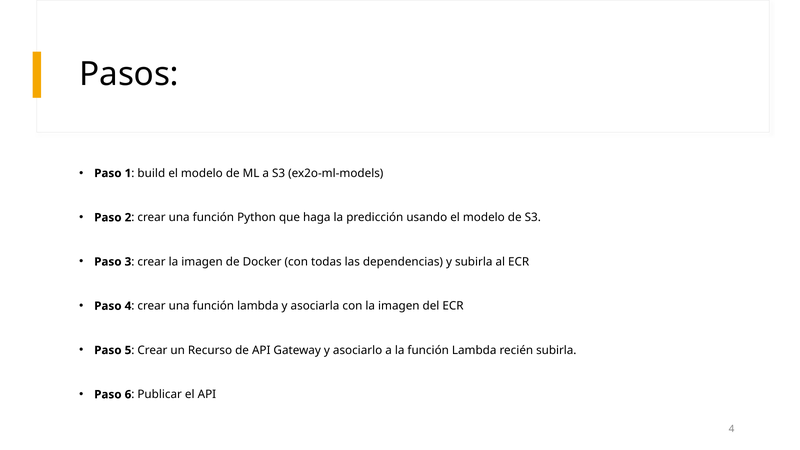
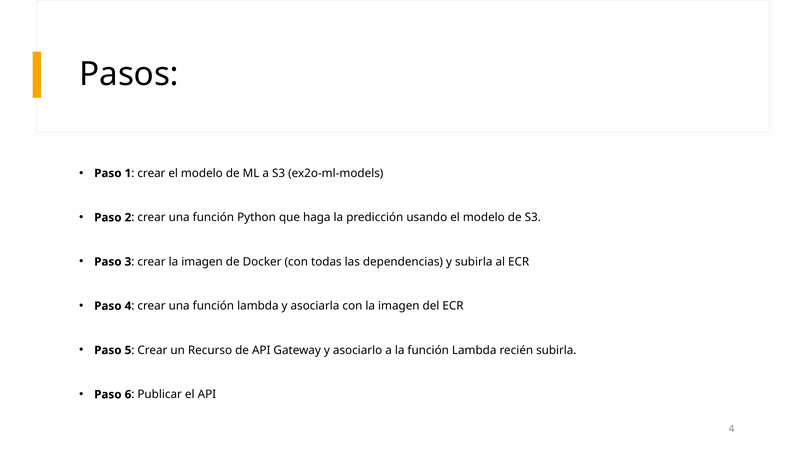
1 build: build -> crear
